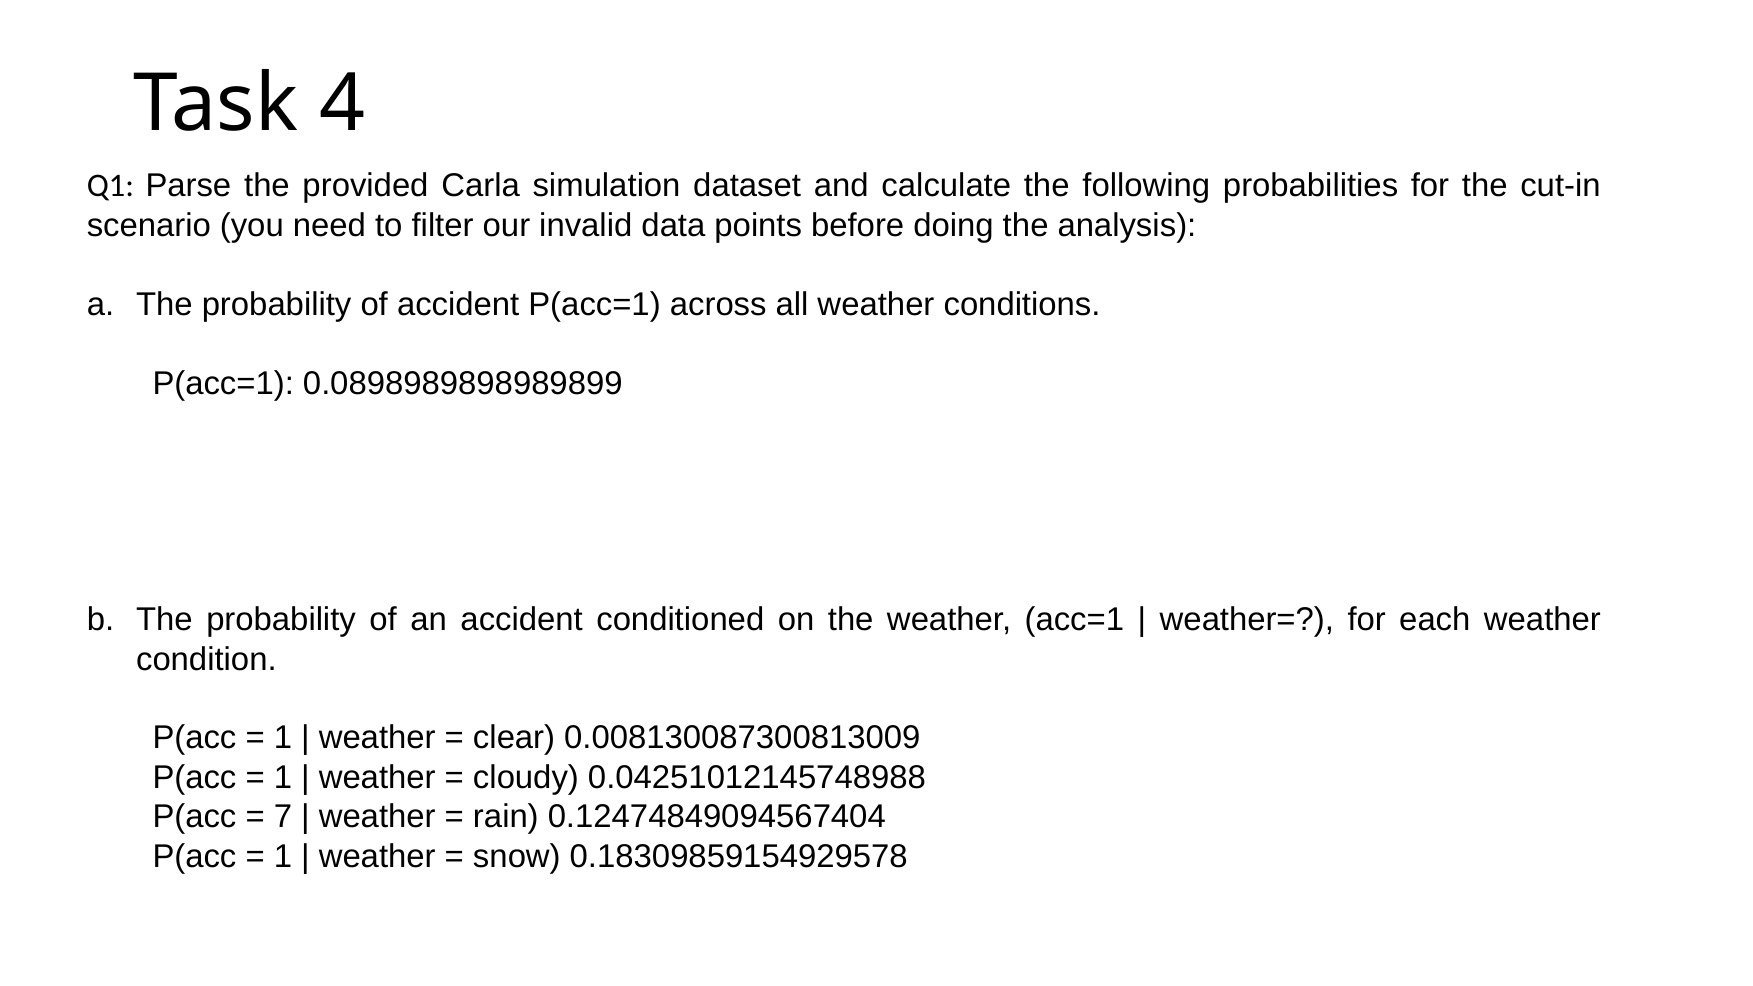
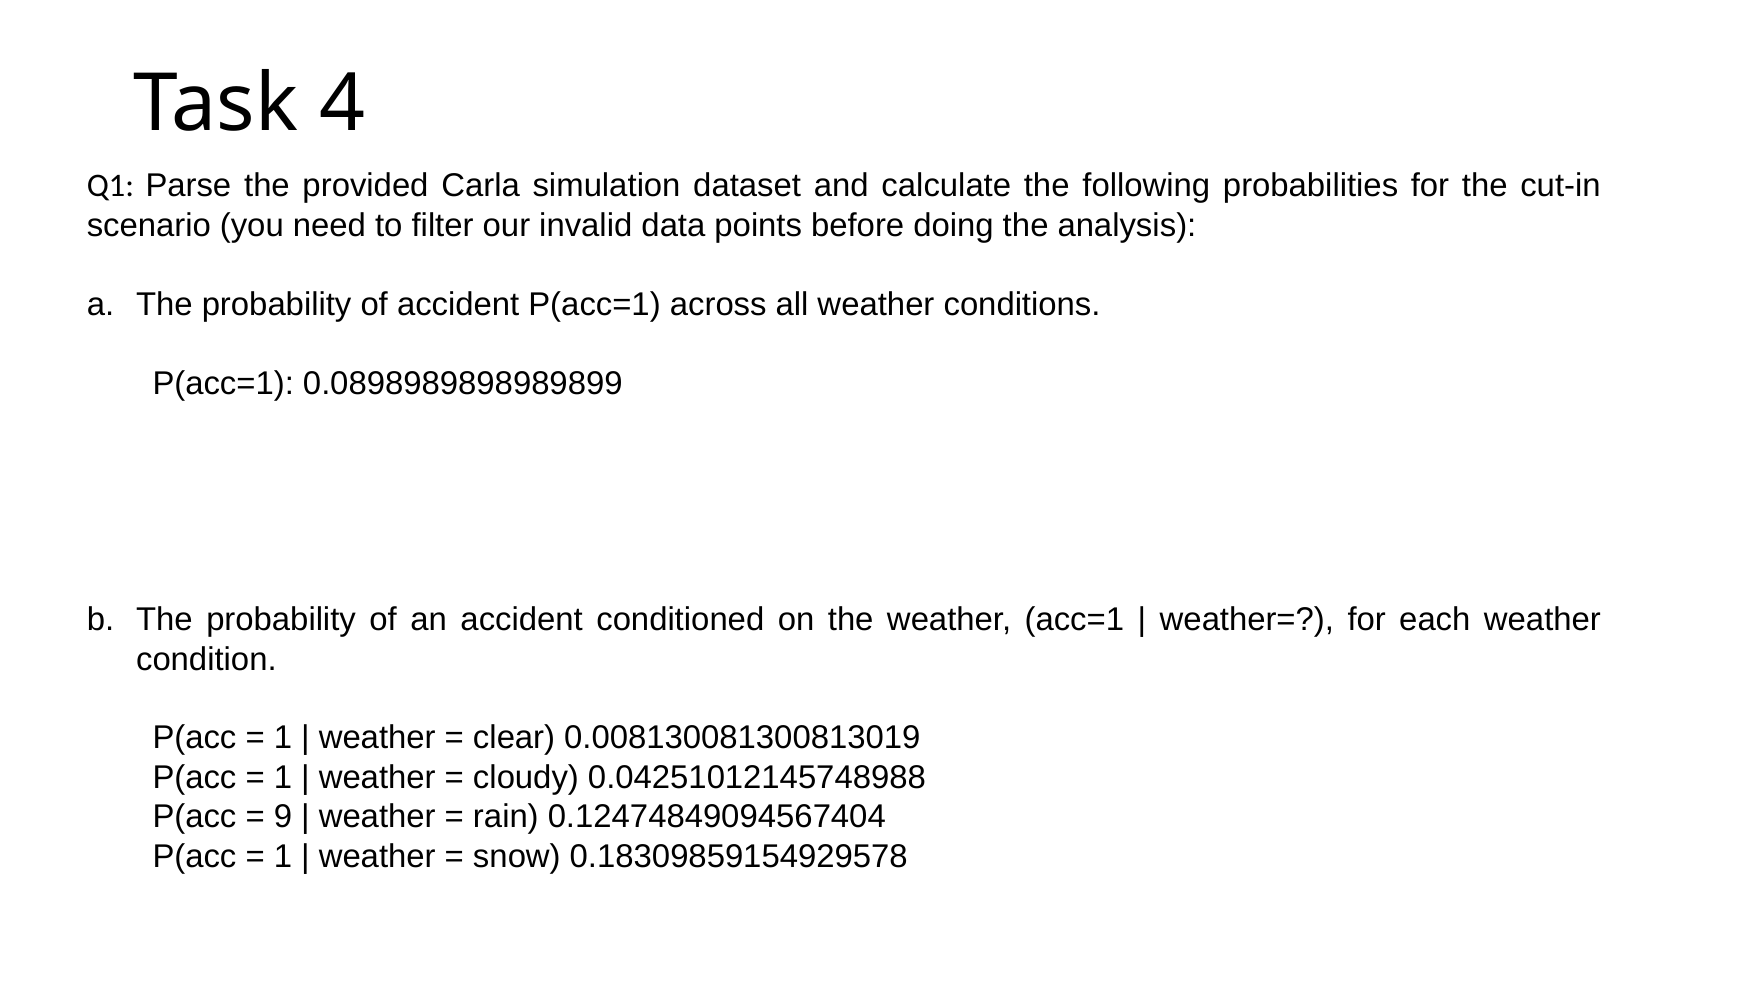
0.008130087300813009: 0.008130087300813009 -> 0.008130081300813019
7: 7 -> 9
